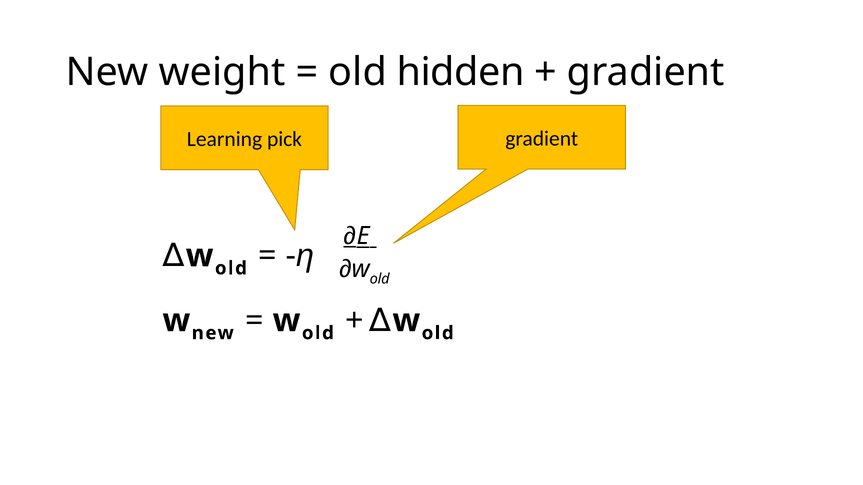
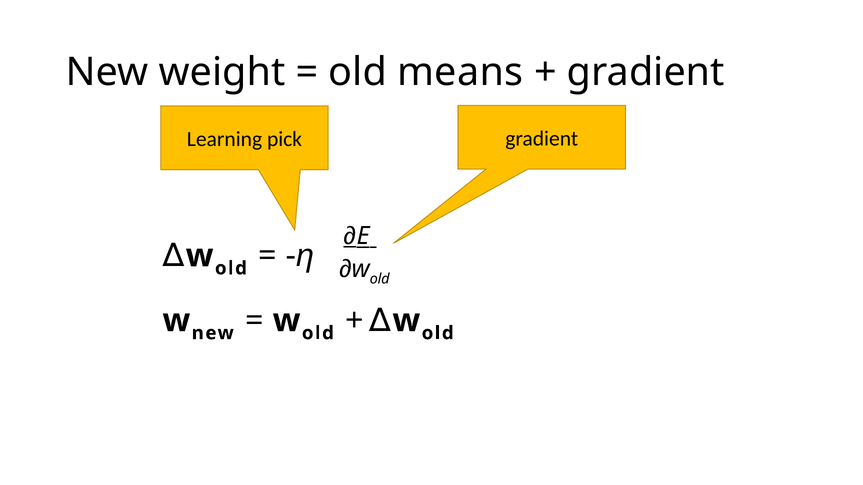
hidden: hidden -> means
